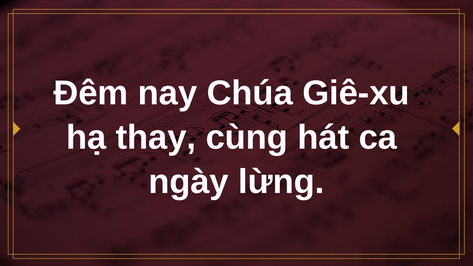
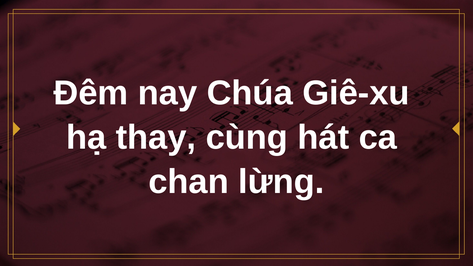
ngày: ngày -> chan
